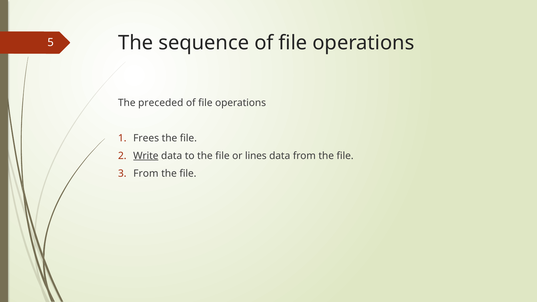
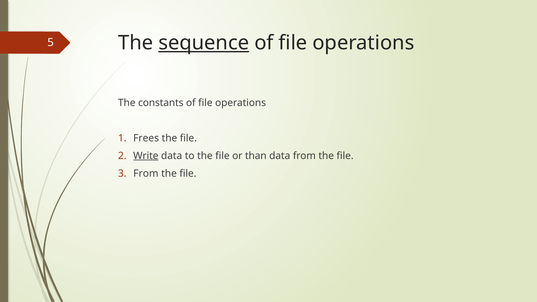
sequence underline: none -> present
preceded: preceded -> constants
lines: lines -> than
